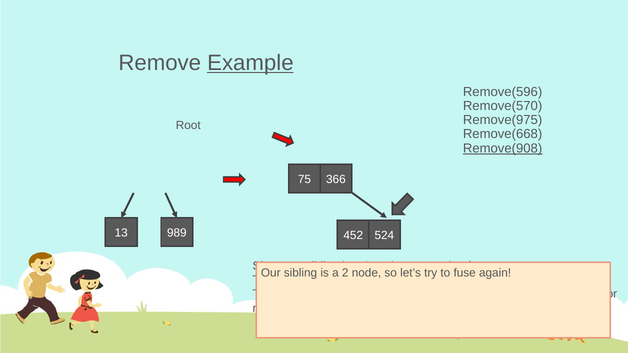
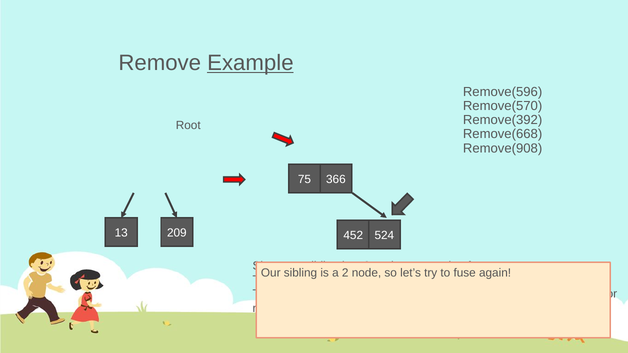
Remove(975: Remove(975 -> Remove(392
Remove(908 underline: present -> none
989: 989 -> 209
